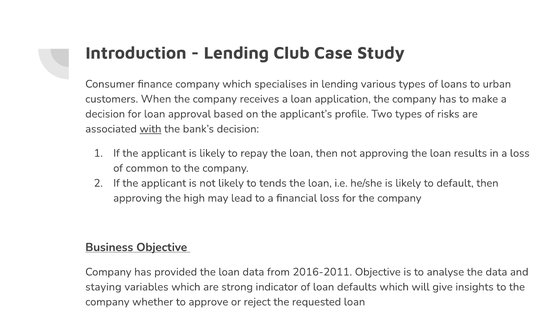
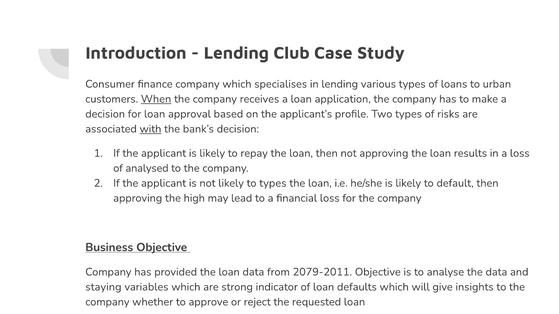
When underline: none -> present
common: common -> analysed
to tends: tends -> types
2016-2011: 2016-2011 -> 2079-2011
